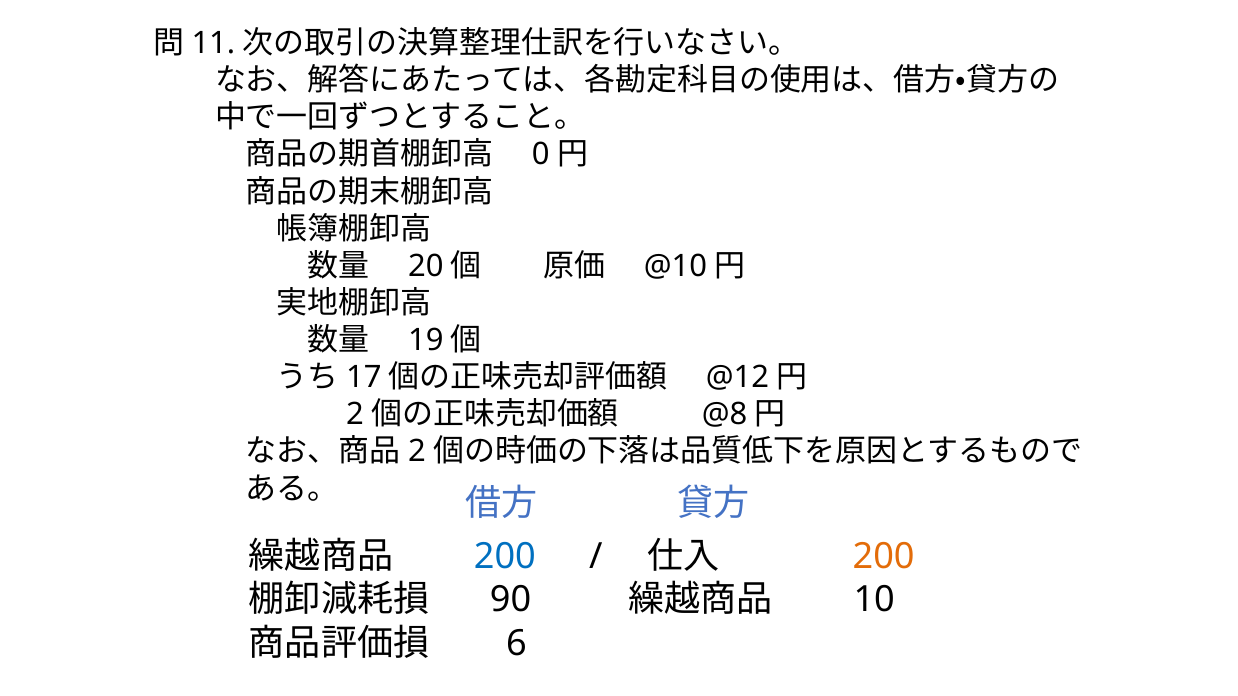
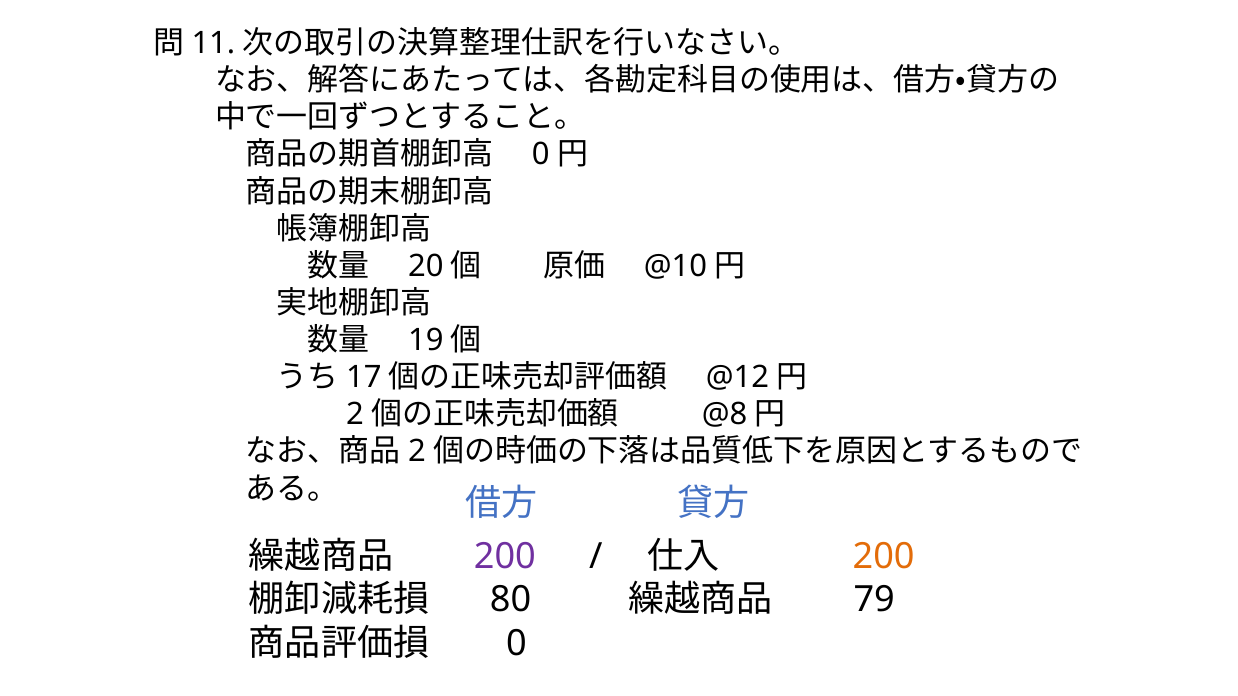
200 at (505, 557) colour: blue -> purple
90: 90 -> 80
10: 10 -> 79
6 at (516, 643): 6 -> 0
